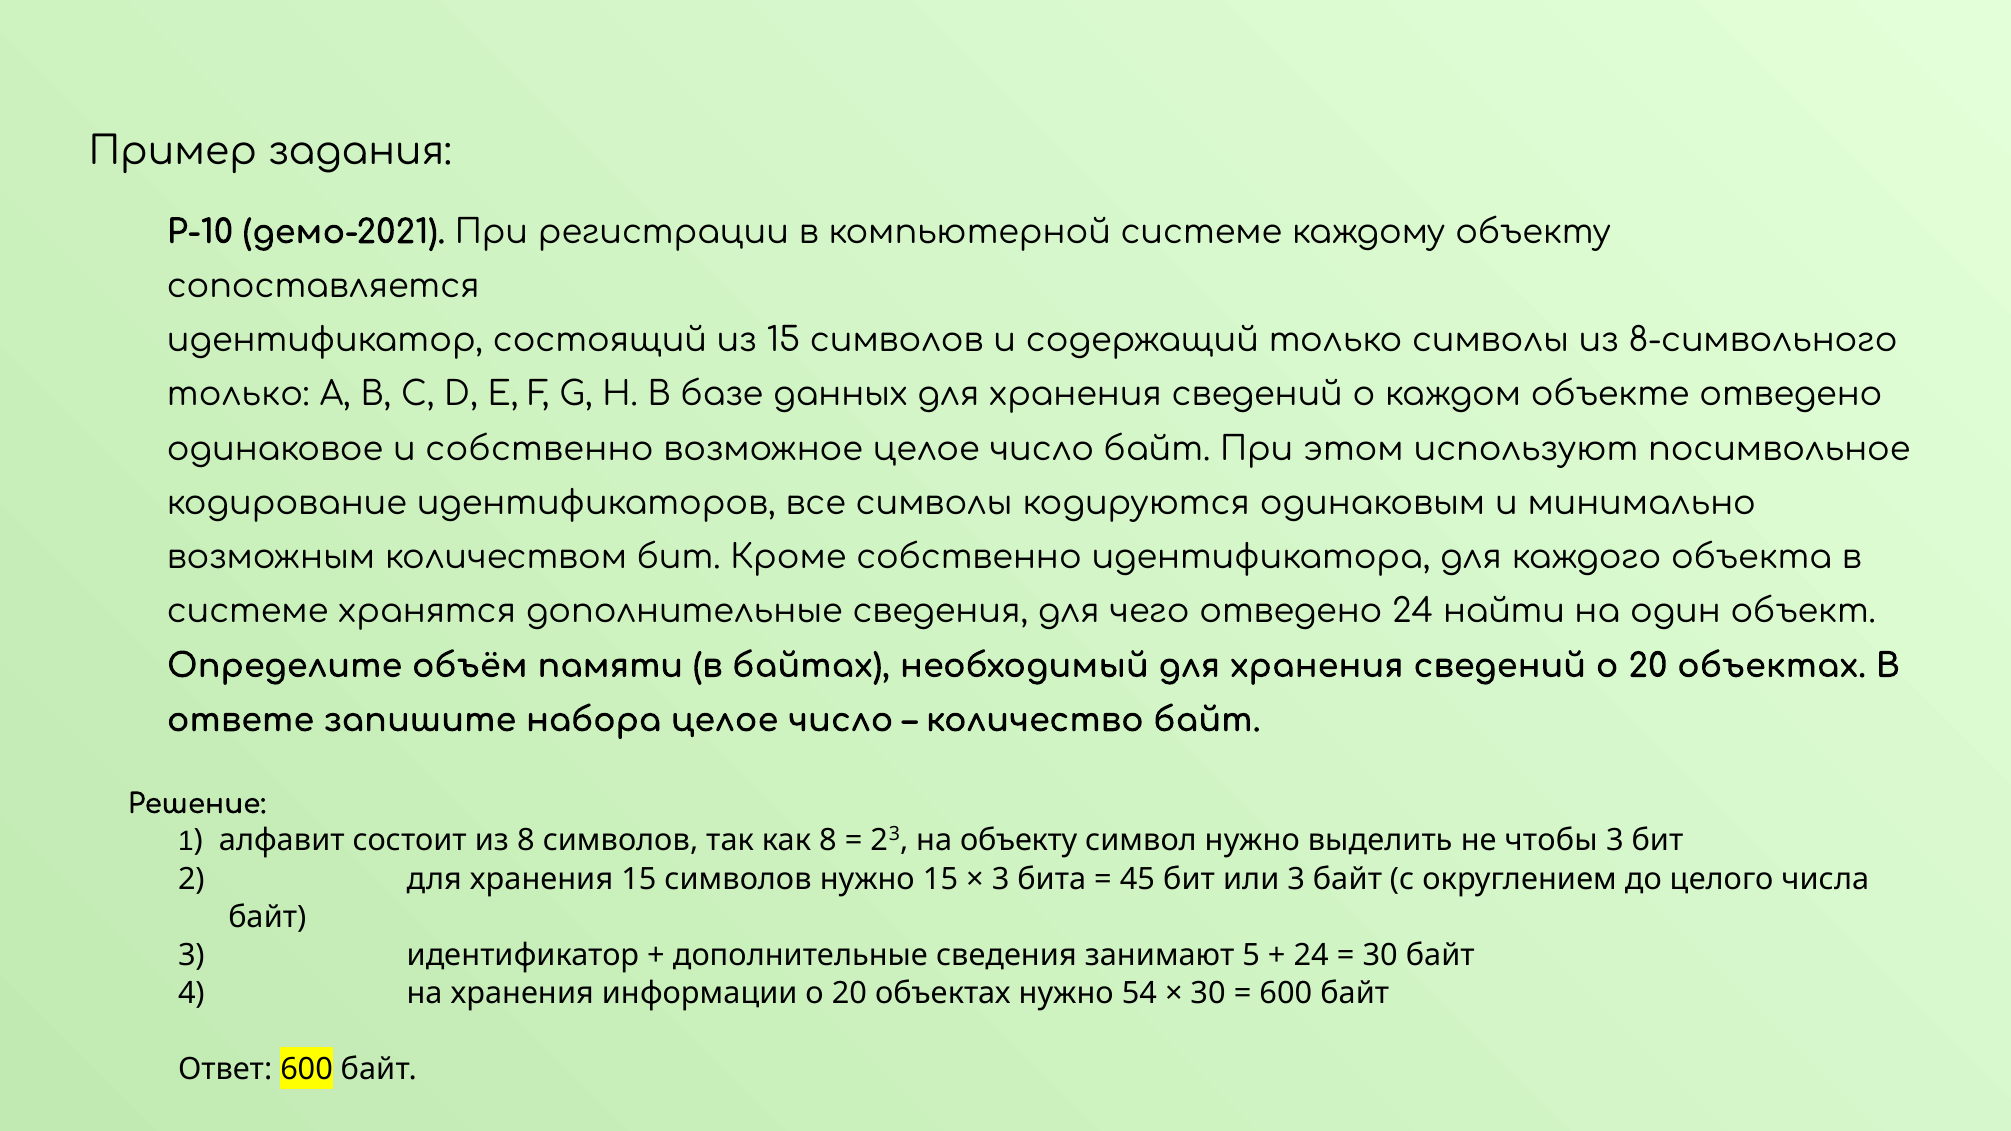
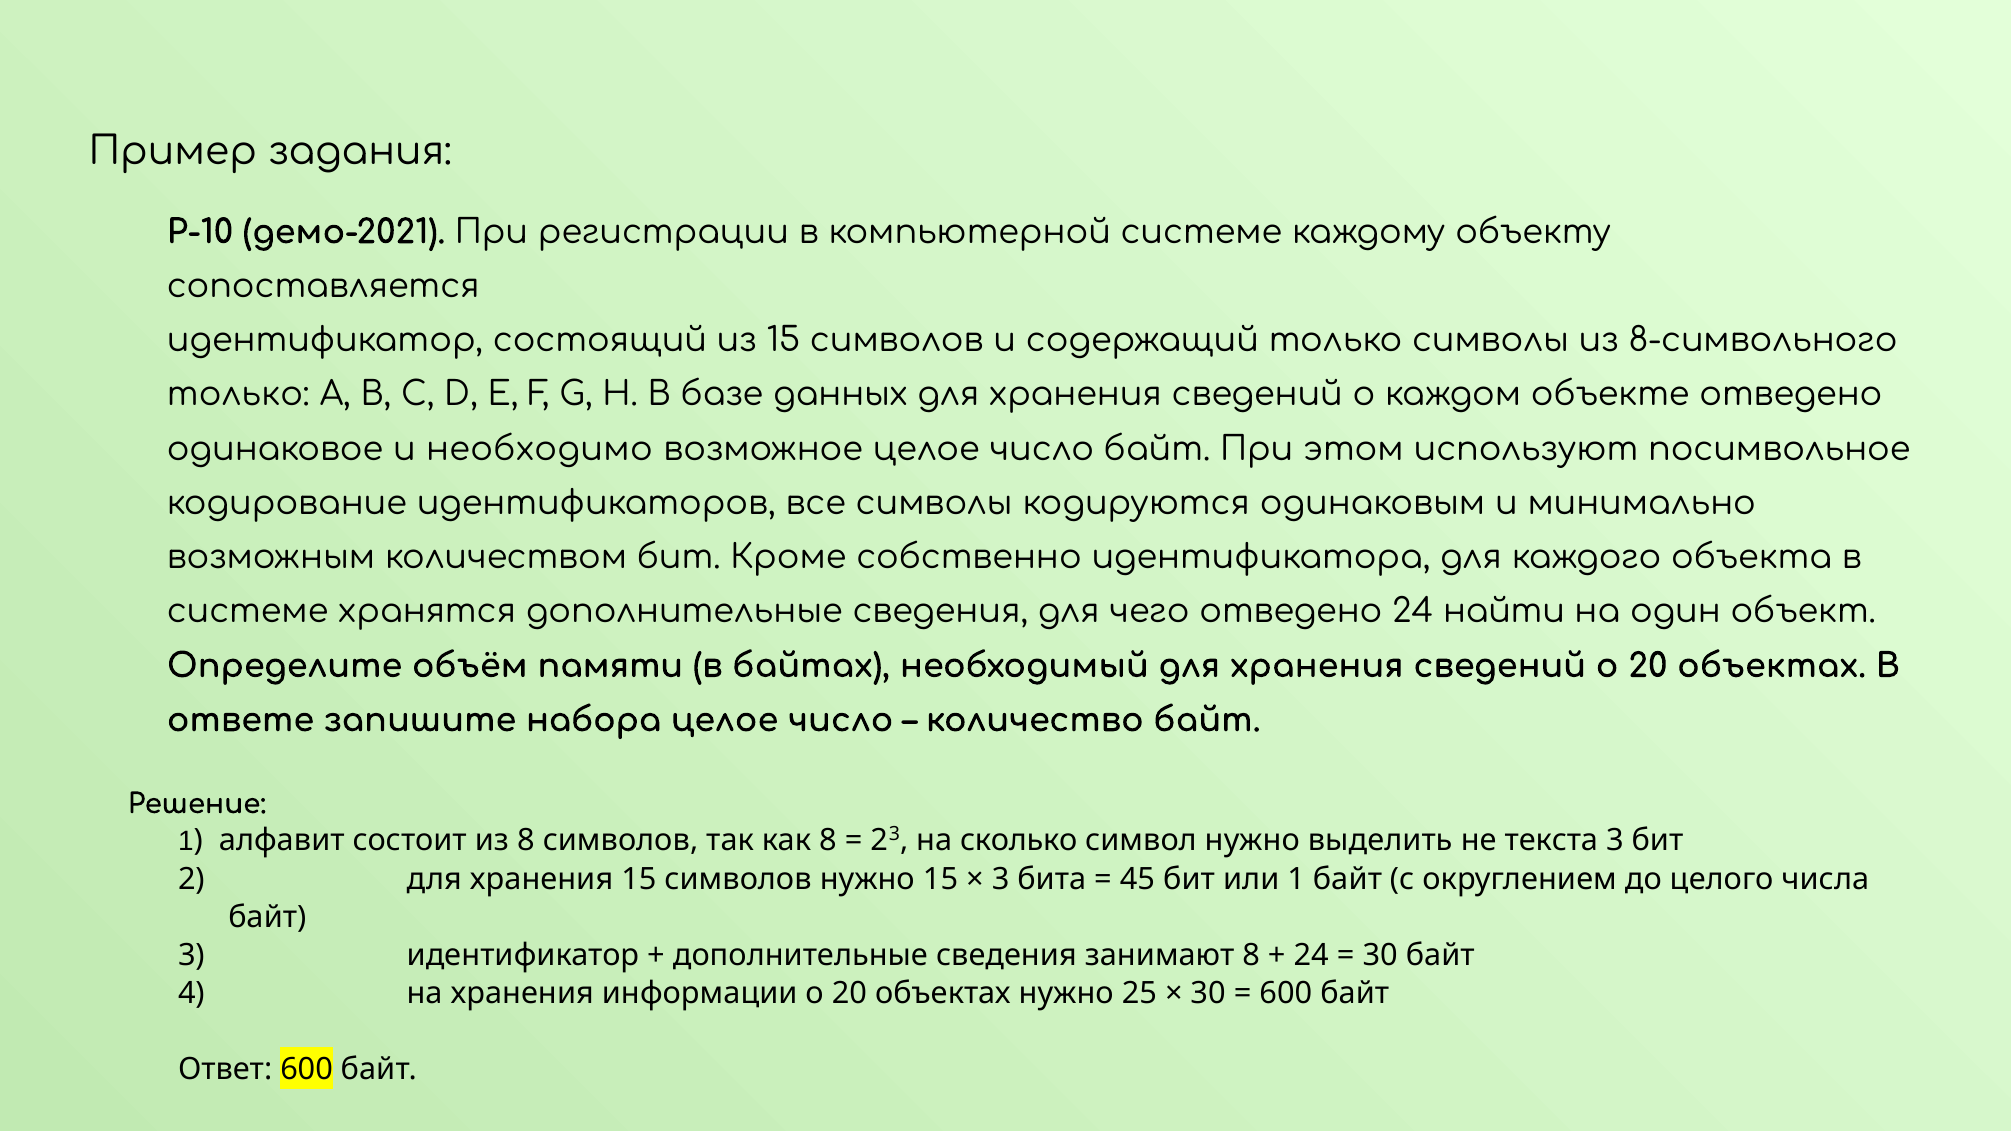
и собственно: собственно -> необходимо
на объекту: объекту -> сколько
чтобы: чтобы -> текста
или 3: 3 -> 1
занимают 5: 5 -> 8
54: 54 -> 25
